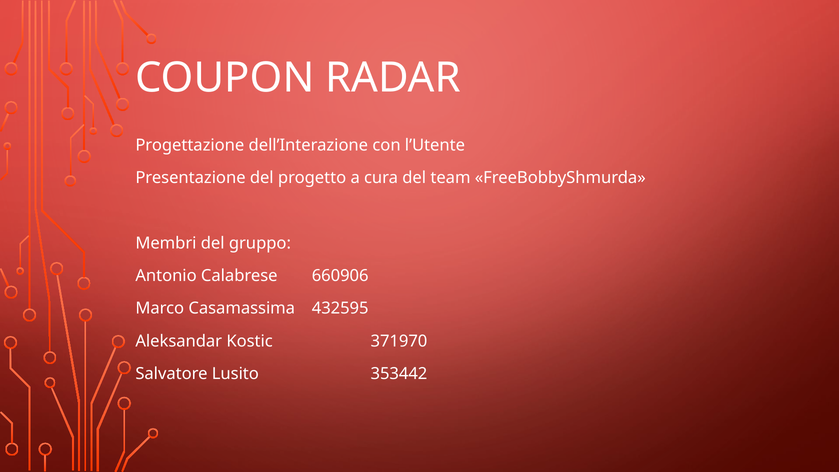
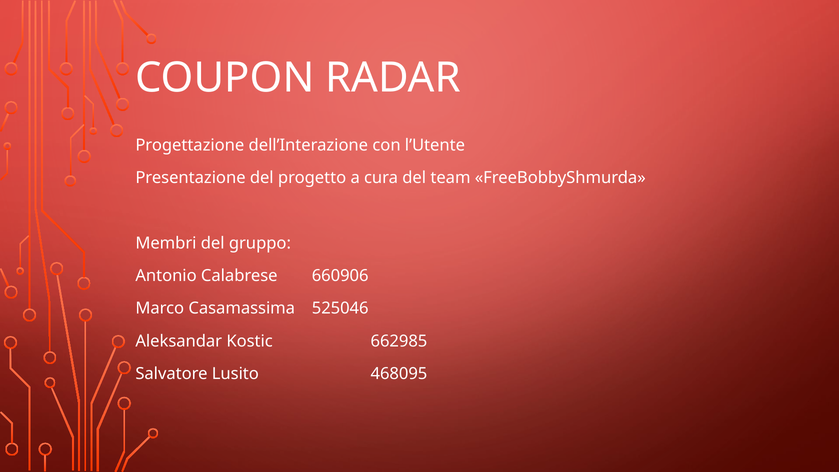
432595: 432595 -> 525046
371970: 371970 -> 662985
353442: 353442 -> 468095
